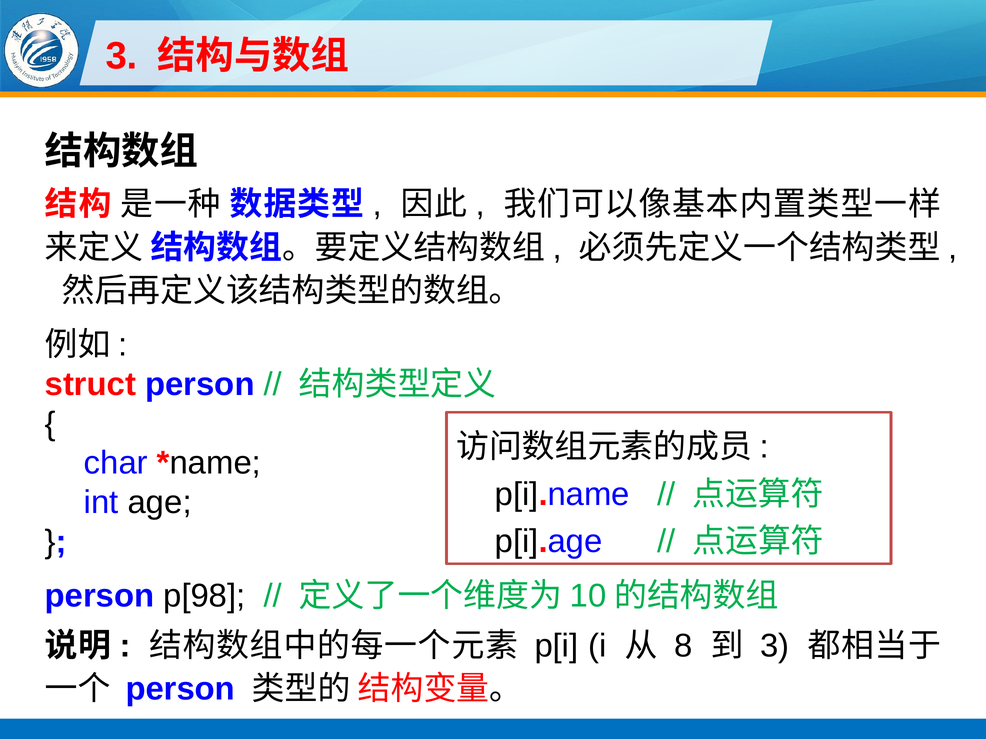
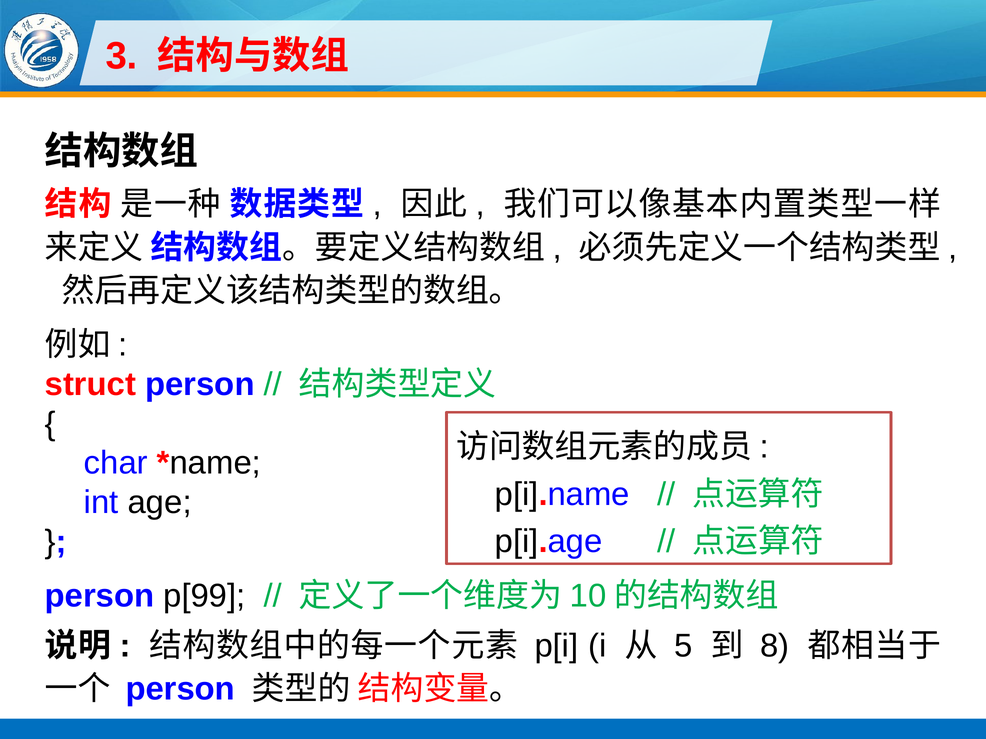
p[98: p[98 -> p[99
8: 8 -> 5
3 at (775, 646): 3 -> 8
